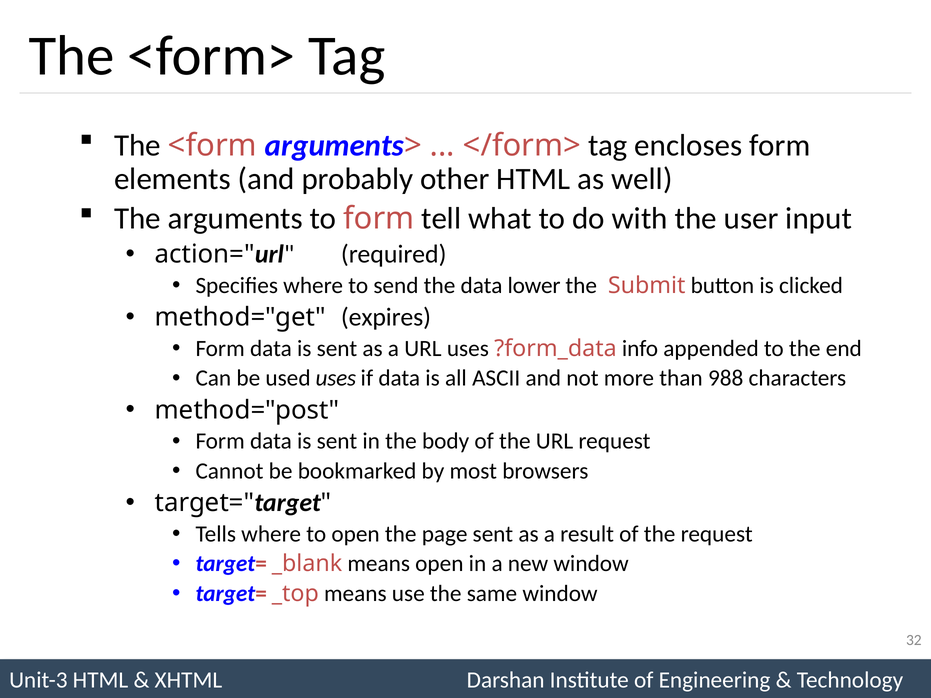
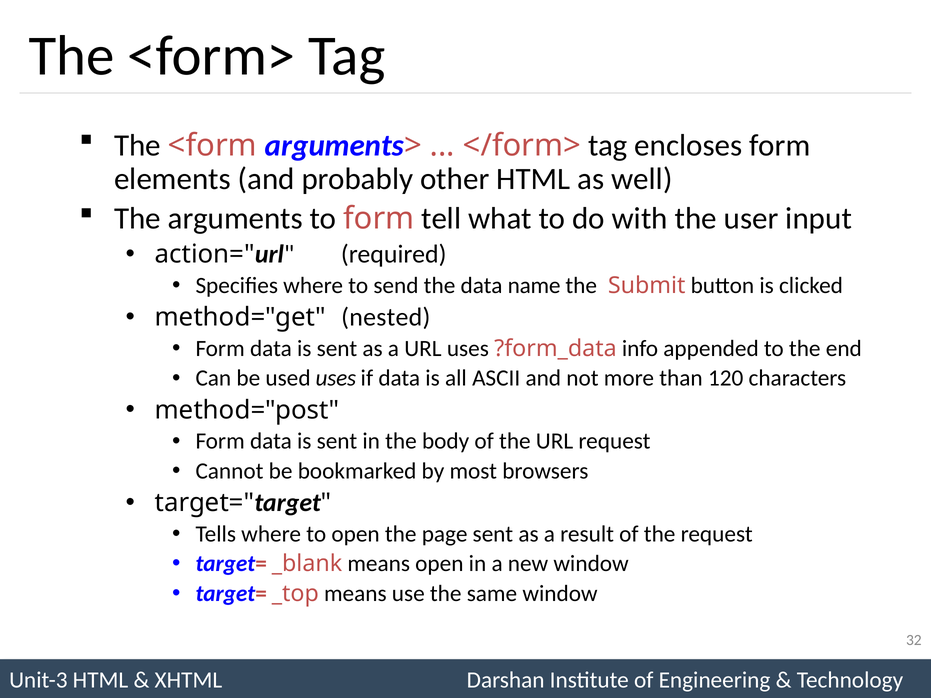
lower: lower -> name
expires: expires -> nested
988: 988 -> 120
